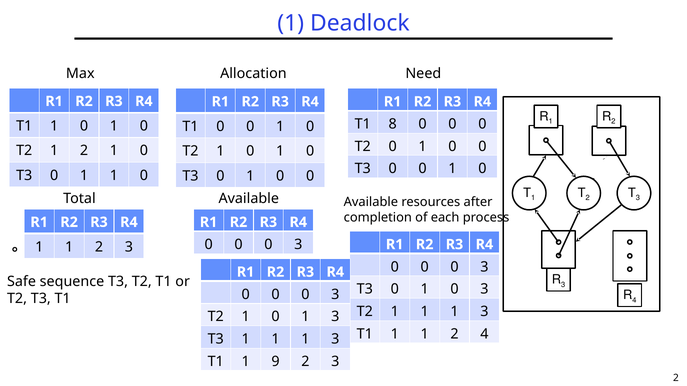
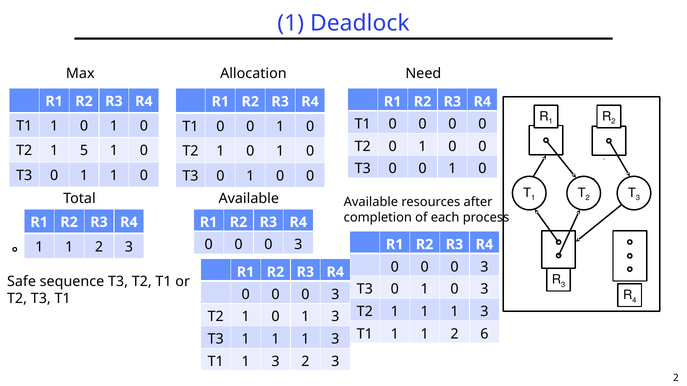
8 at (393, 124): 8 -> 0
T2 1 2: 2 -> 5
2 4: 4 -> 6
T1 1 9: 9 -> 3
